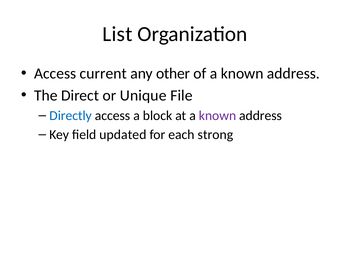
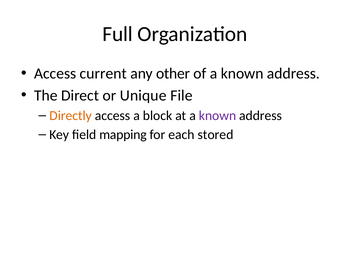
List: List -> Full
Directly colour: blue -> orange
updated: updated -> mapping
strong: strong -> stored
